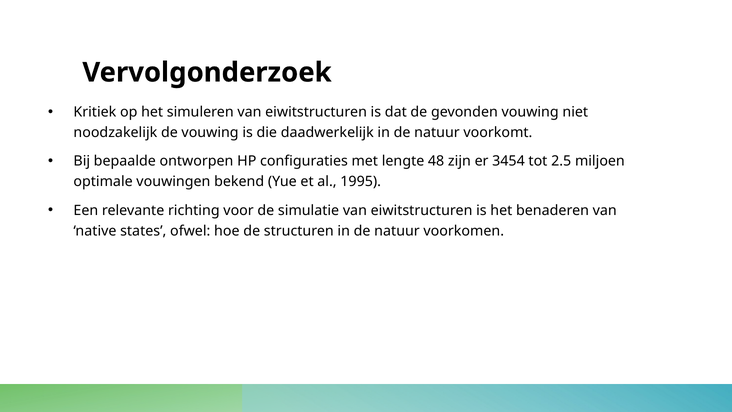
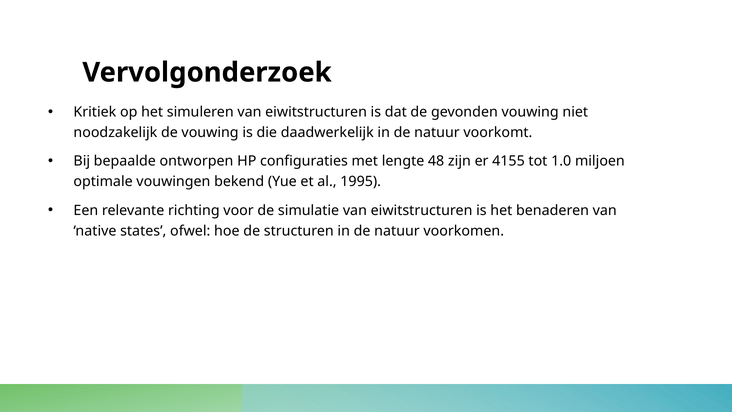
3454: 3454 -> 4155
2.5: 2.5 -> 1.0
